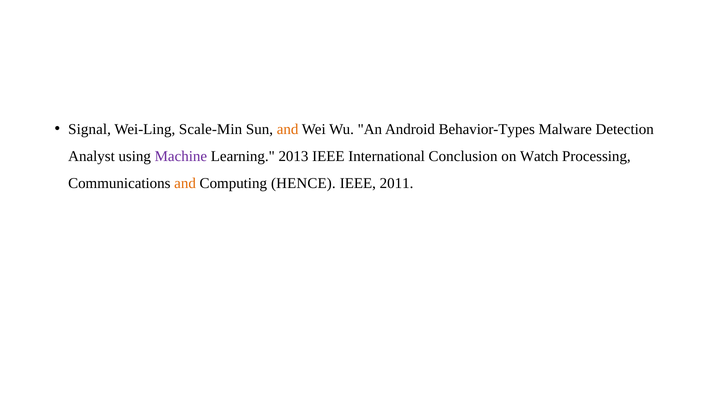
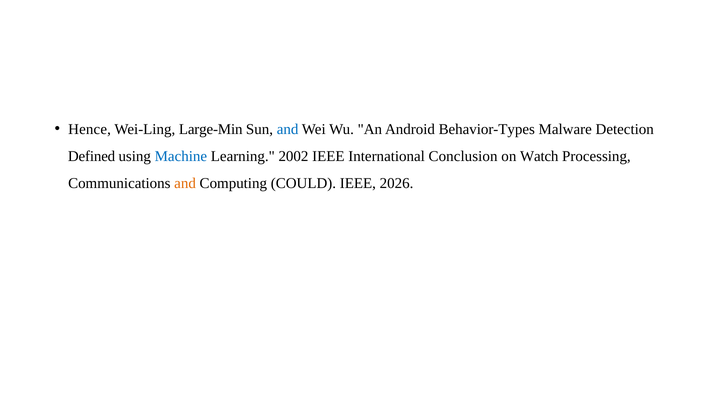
Signal: Signal -> Hence
Scale-Min: Scale-Min -> Large-Min
and at (288, 129) colour: orange -> blue
Analyst: Analyst -> Defined
Machine colour: purple -> blue
2013: 2013 -> 2002
HENCE: HENCE -> COULD
2011: 2011 -> 2026
